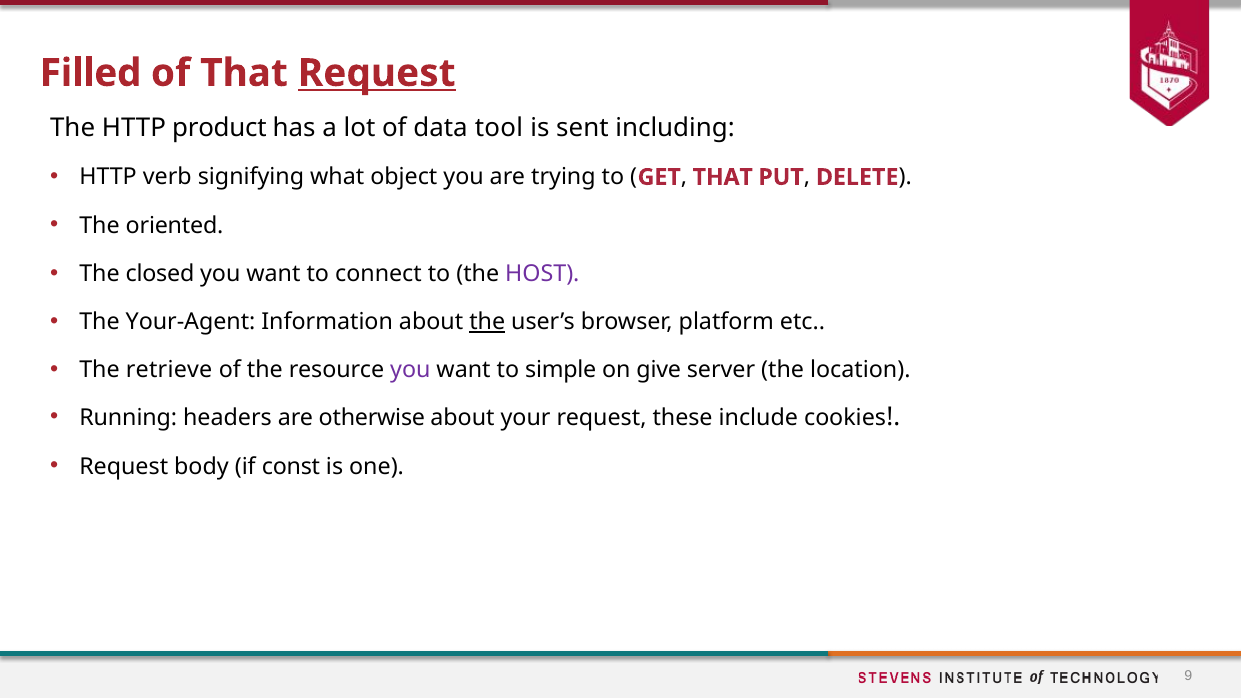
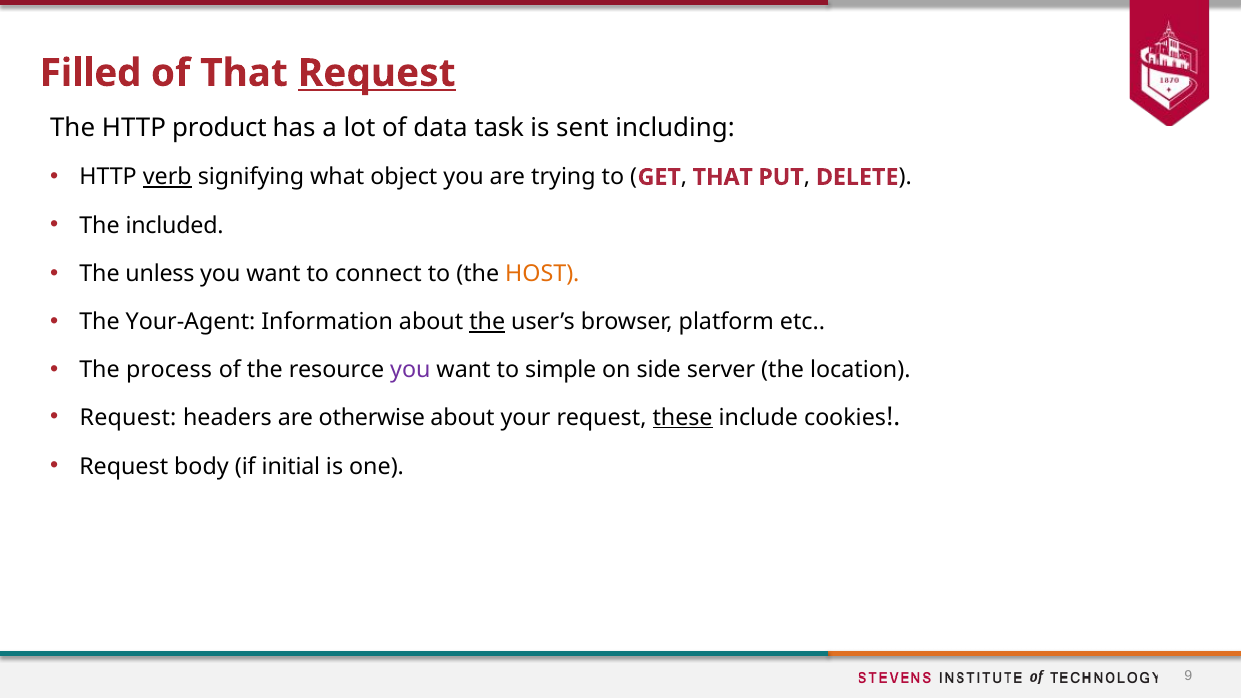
tool: tool -> task
verb underline: none -> present
oriented: oriented -> included
closed: closed -> unless
HOST colour: purple -> orange
retrieve: retrieve -> process
give: give -> side
Running at (128, 418): Running -> Request
these underline: none -> present
const: const -> initial
